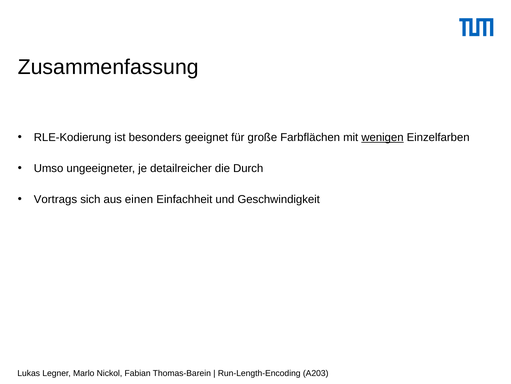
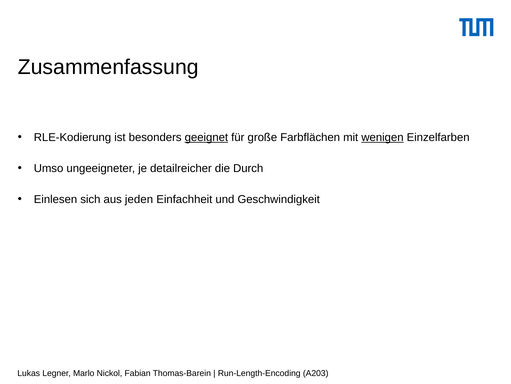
geeignet underline: none -> present
Vortrags: Vortrags -> Einlesen
einen: einen -> jeden
